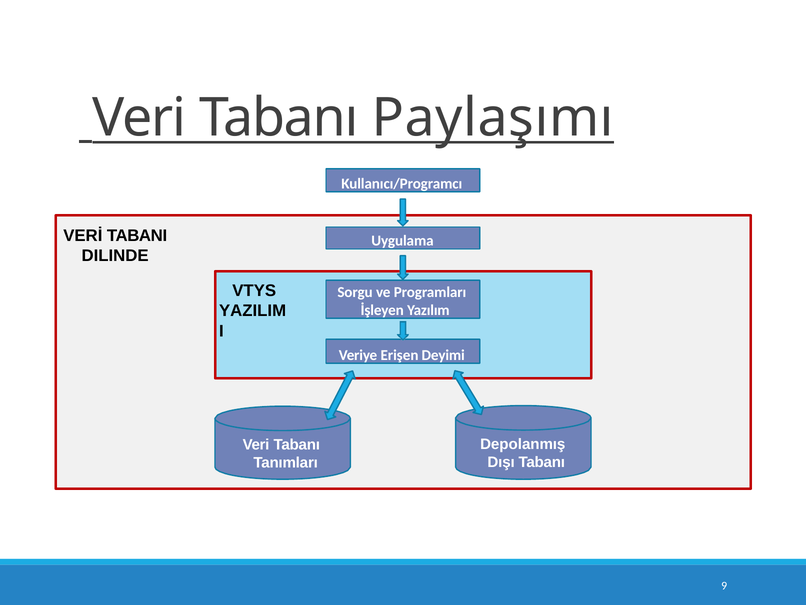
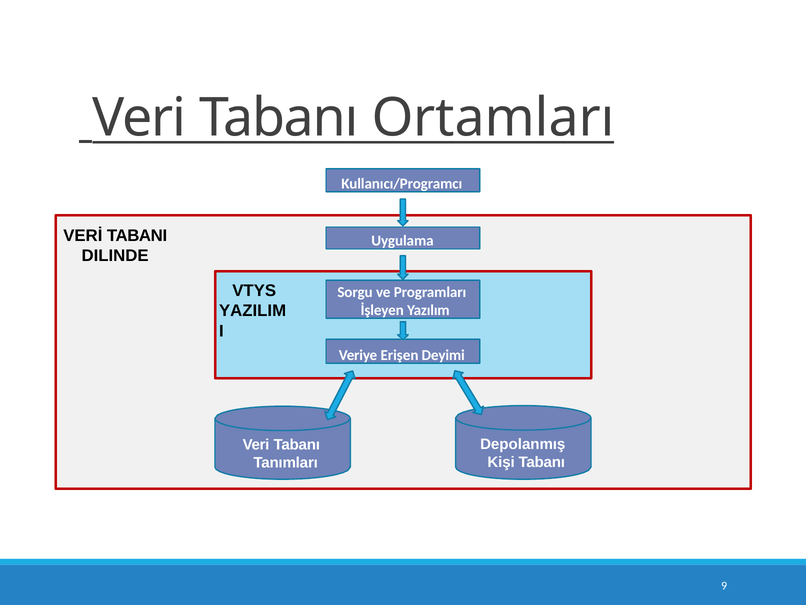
Paylaşımı: Paylaşımı -> Ortamları
Dışı: Dışı -> Kişi
